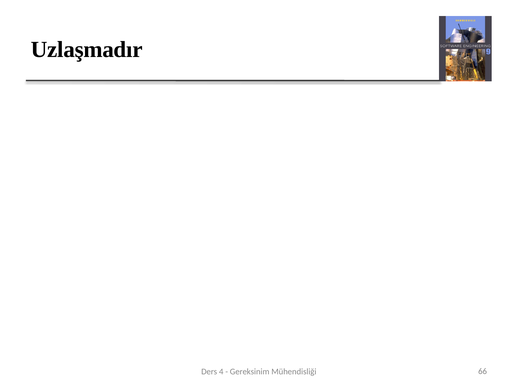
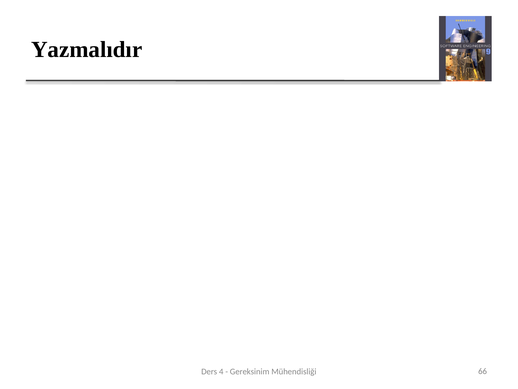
Uzlaşmadır: Uzlaşmadır -> Yazmalıdır
